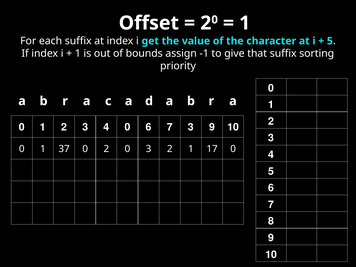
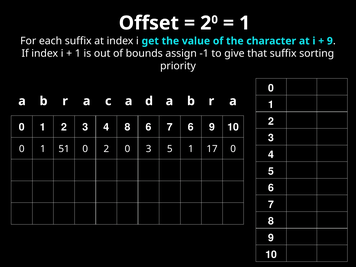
5 at (330, 41): 5 -> 9
4 0: 0 -> 8
7 3: 3 -> 6
37: 37 -> 51
3 2: 2 -> 5
